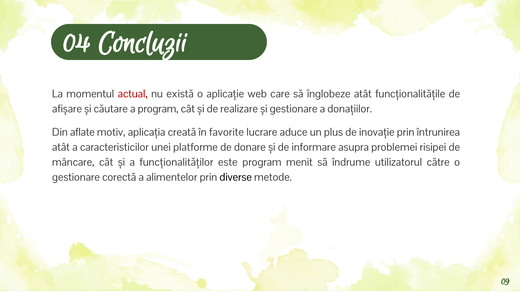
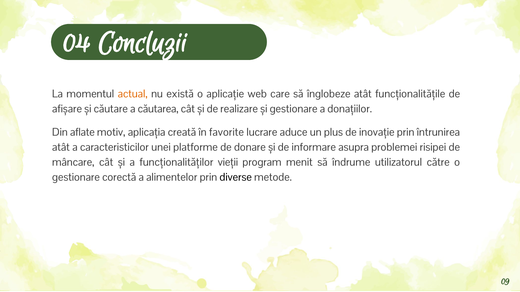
actual colour: red -> orange
a program: program -> căutarea
este: este -> vieții
